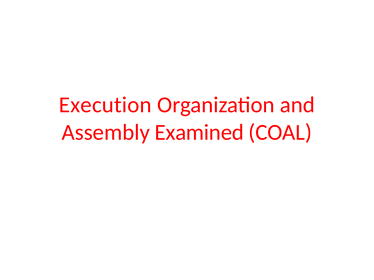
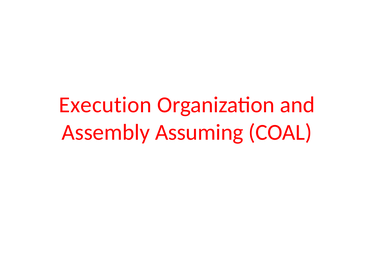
Examined: Examined -> Assuming
